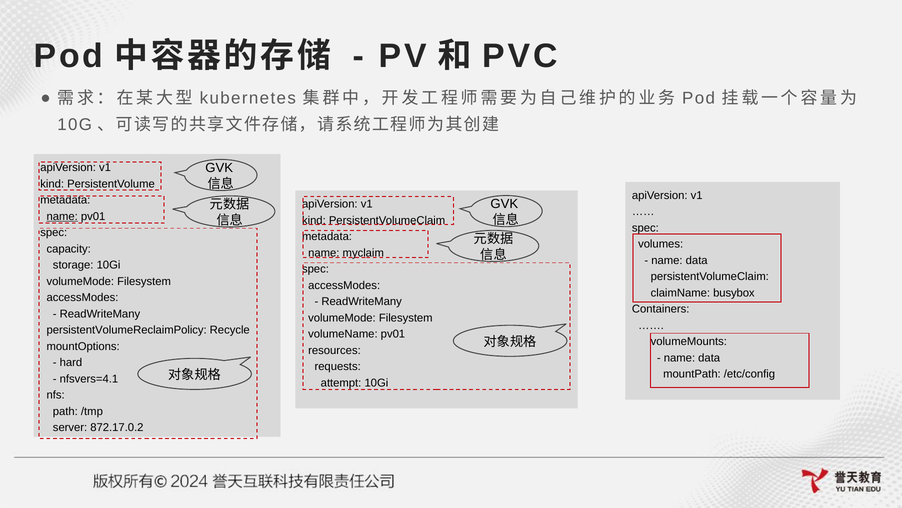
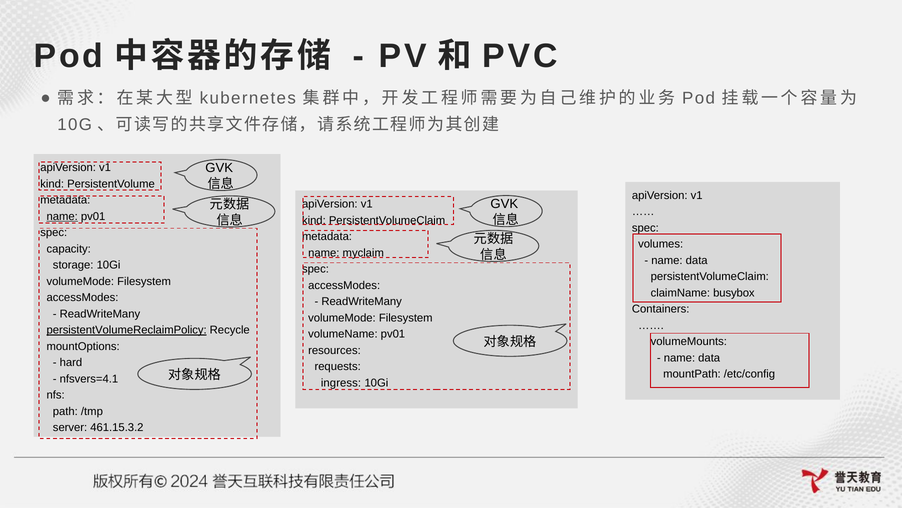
persistentVolumeReclaimPolicy underline: none -> present
attempt: attempt -> ingress
872.17.0.2: 872.17.0.2 -> 461.15.3.2
